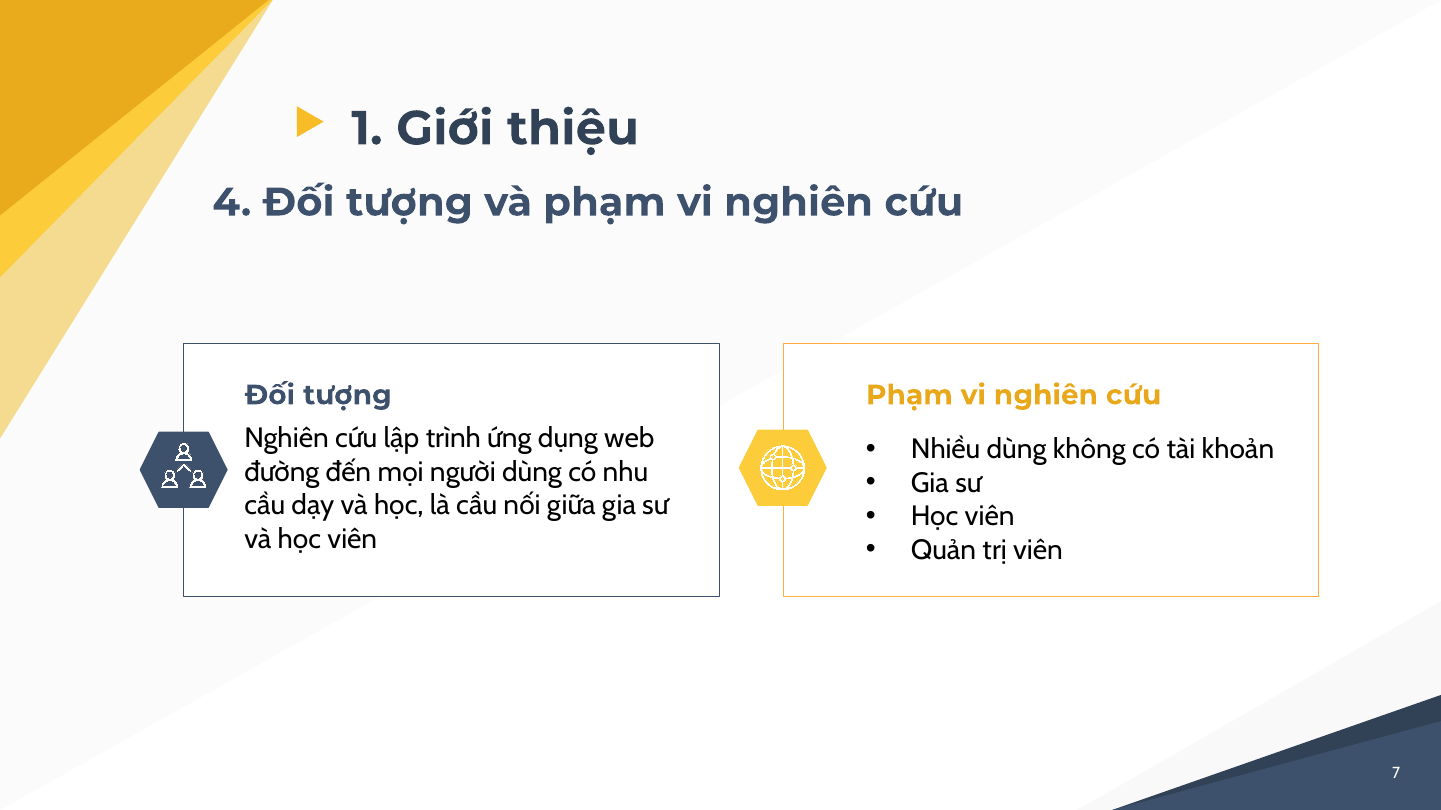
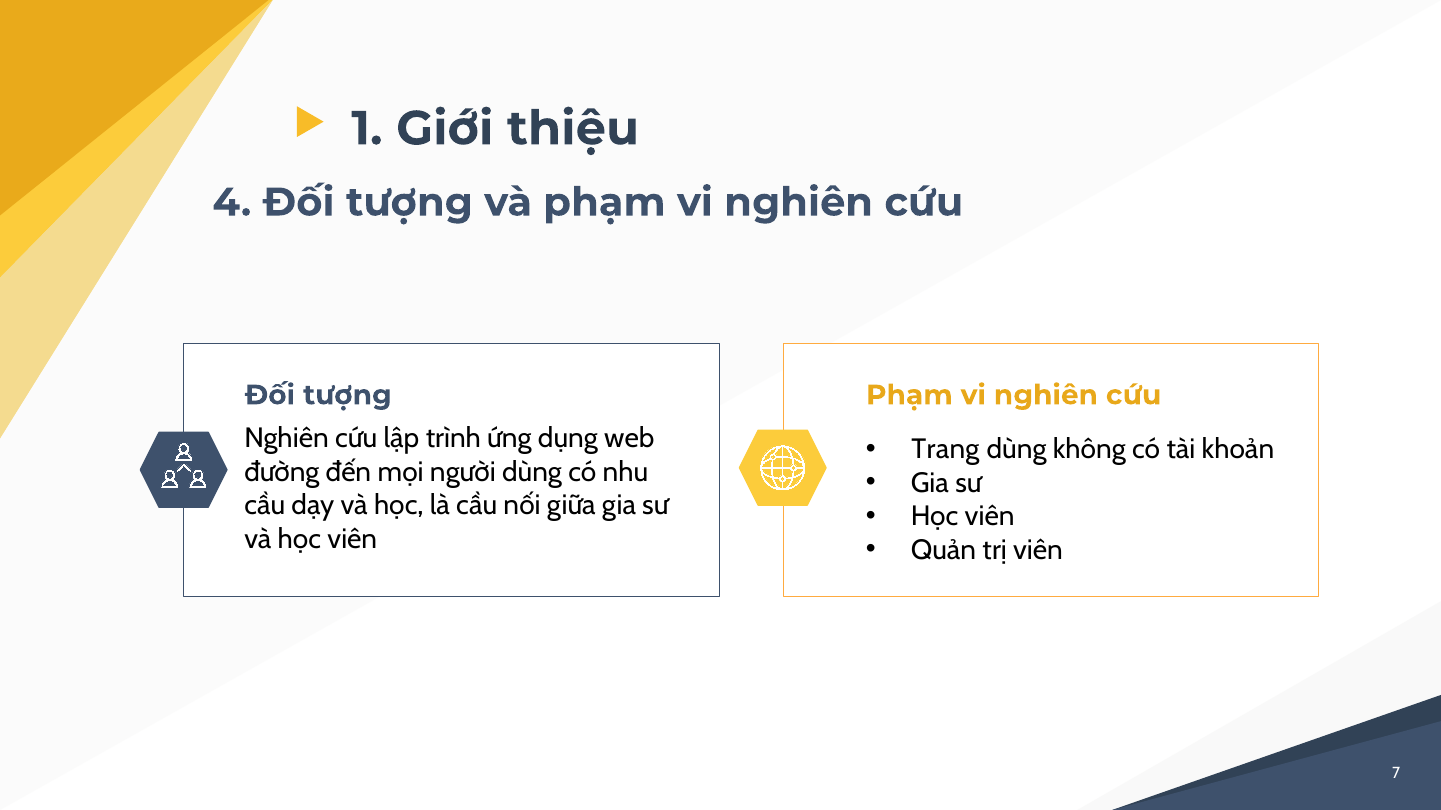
Nhiều: Nhiều -> Trang
